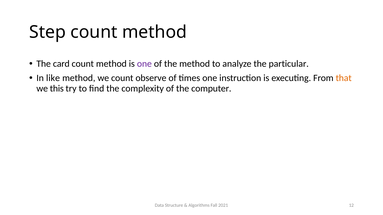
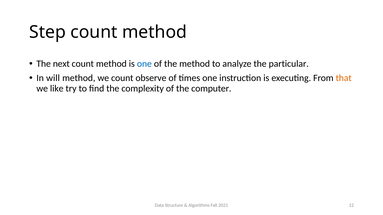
card: card -> next
one at (144, 64) colour: purple -> blue
like: like -> will
this: this -> like
